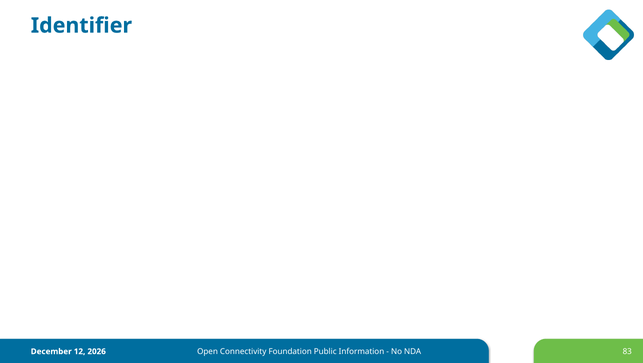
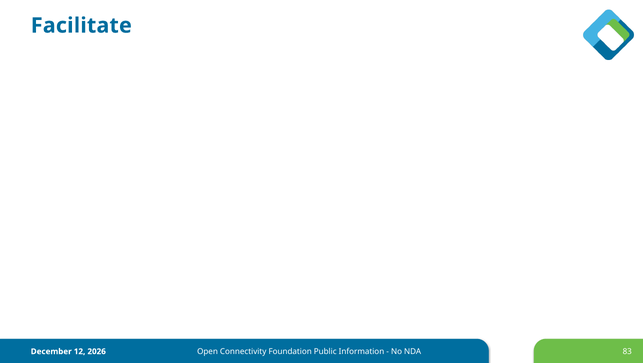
Identifier: Identifier -> Facilitate
